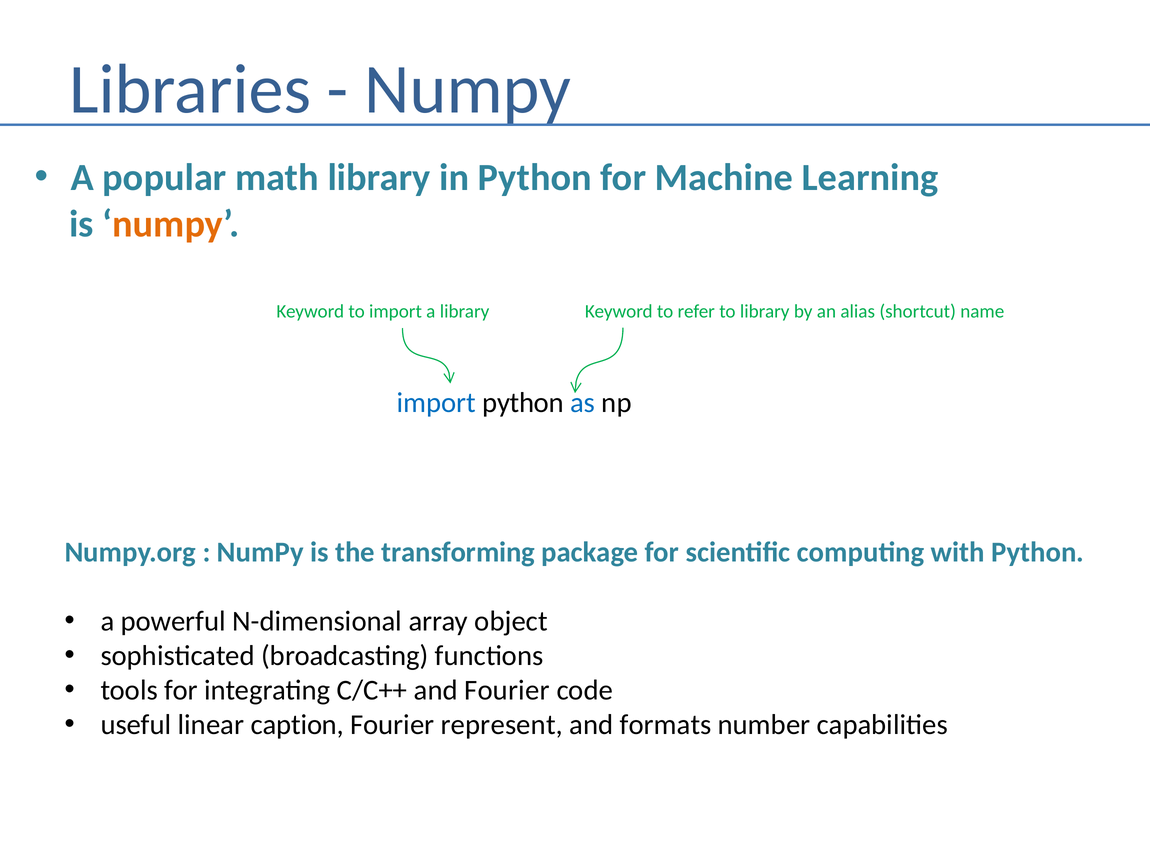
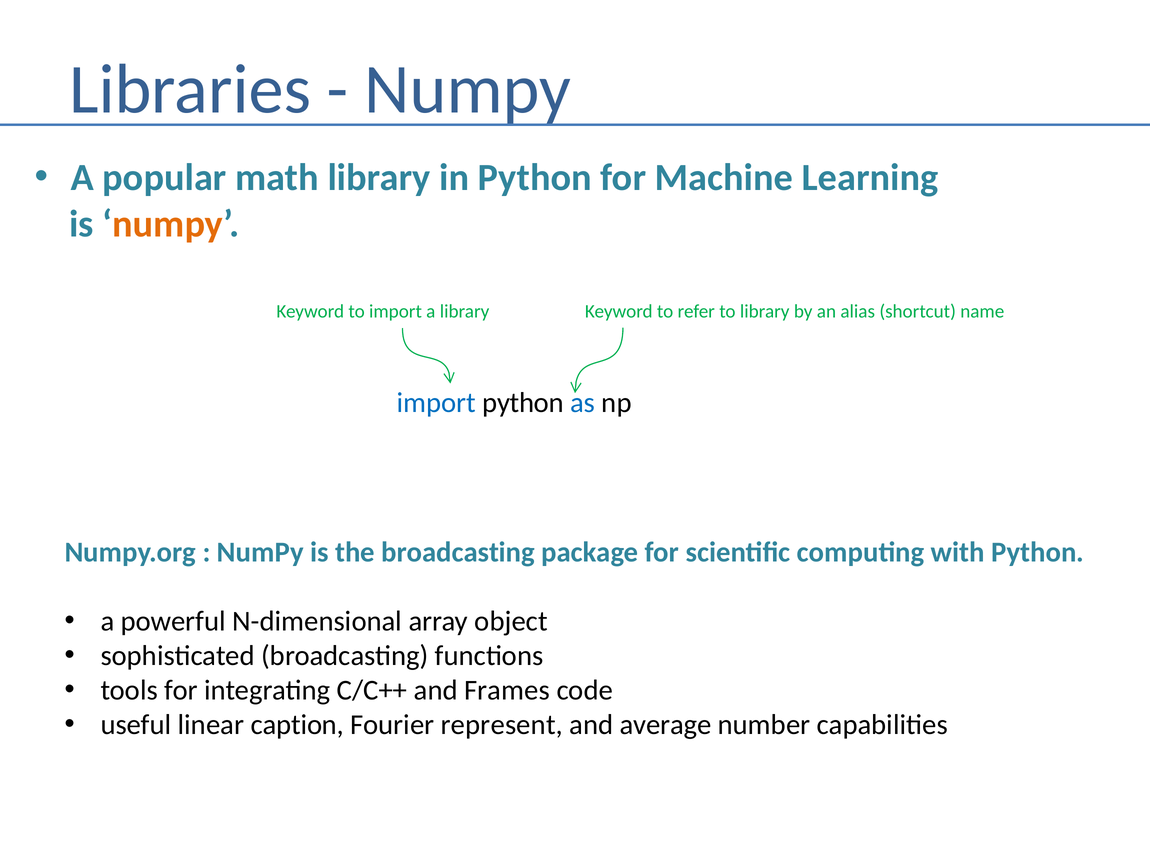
the transforming: transforming -> broadcasting
and Fourier: Fourier -> Frames
formats: formats -> average
